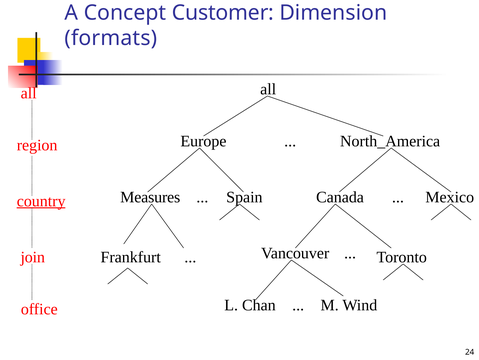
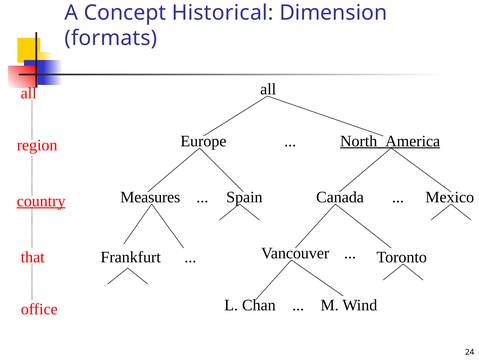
Customer: Customer -> Historical
North_America underline: none -> present
join: join -> that
